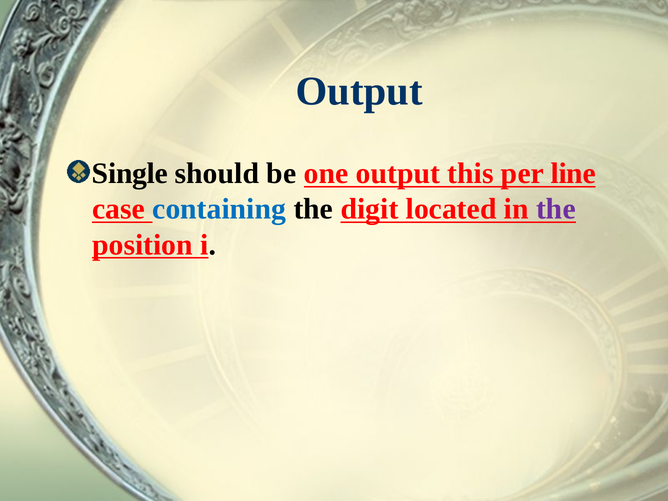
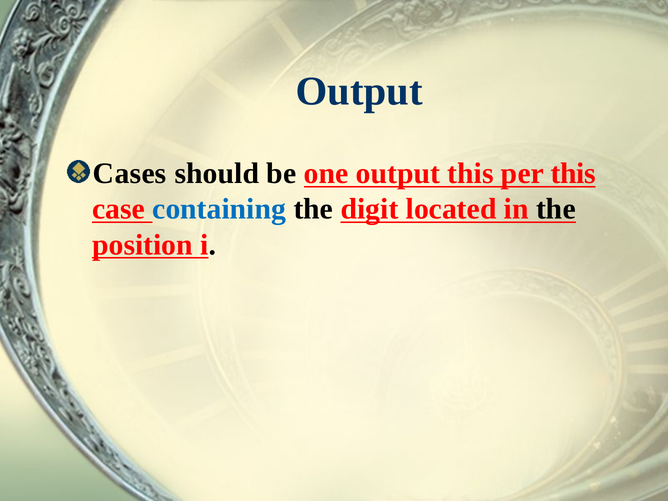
Single: Single -> Cases
per line: line -> this
the at (556, 209) colour: purple -> black
